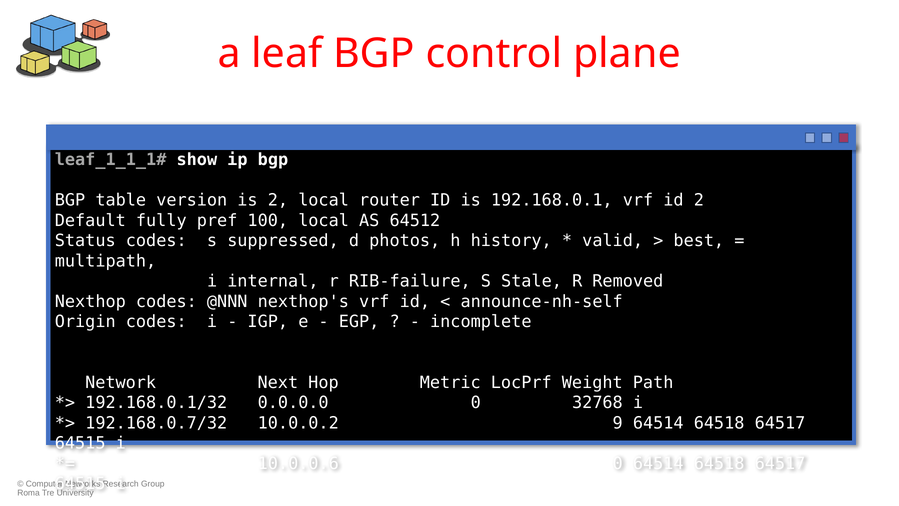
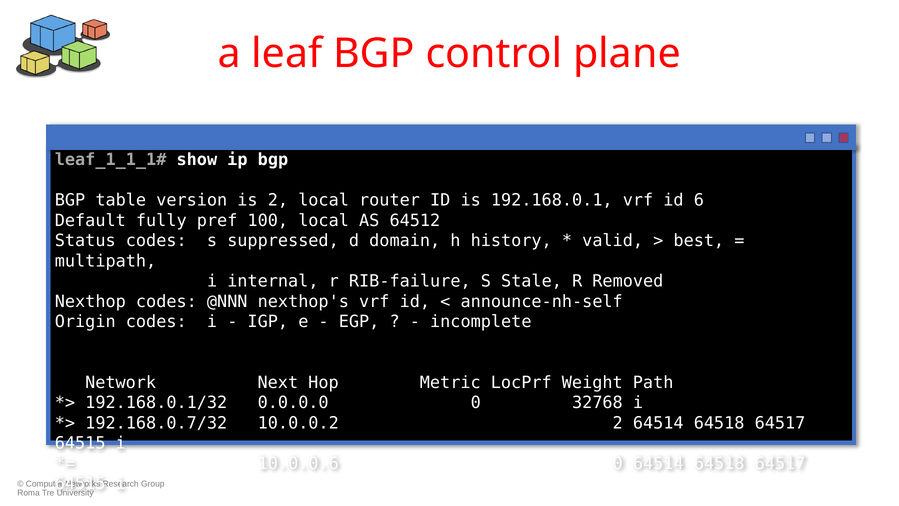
id 2: 2 -> 6
photos: photos -> domain
10.0.0.2 9: 9 -> 2
